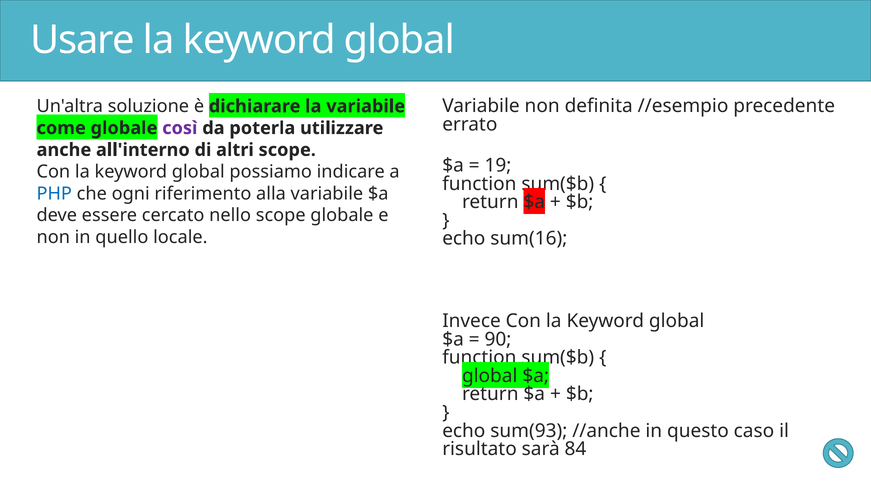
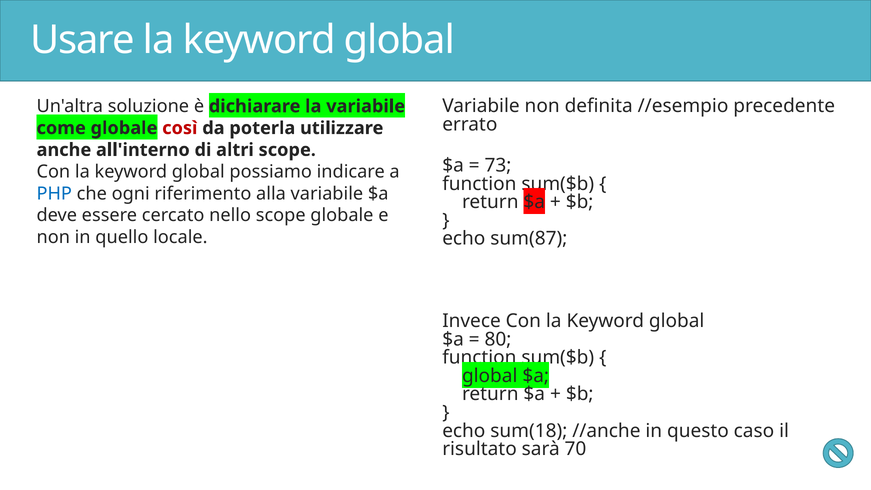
così colour: purple -> red
19: 19 -> 73
sum(16: sum(16 -> sum(87
90: 90 -> 80
sum(93: sum(93 -> sum(18
84: 84 -> 70
